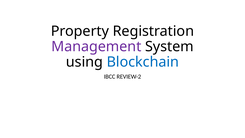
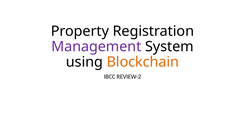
Blockchain colour: blue -> orange
